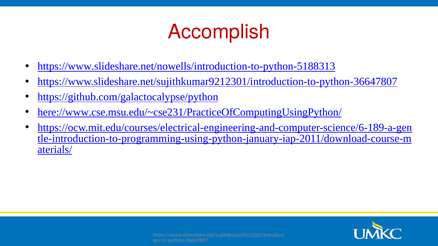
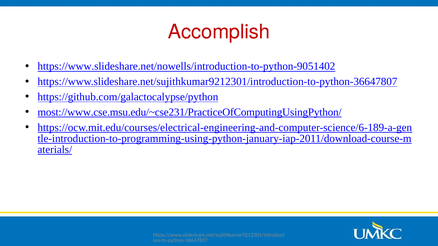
https://www.slideshare.net/nowells/introduction-to-python-5188313: https://www.slideshare.net/nowells/introduction-to-python-5188313 -> https://www.slideshare.net/nowells/introduction-to-python-9051402
here://www.cse.msu.edu/~cse231/PracticeOfComputingUsingPython/: here://www.cse.msu.edu/~cse231/PracticeOfComputingUsingPython/ -> most://www.cse.msu.edu/~cse231/PracticeOfComputingUsingPython/
